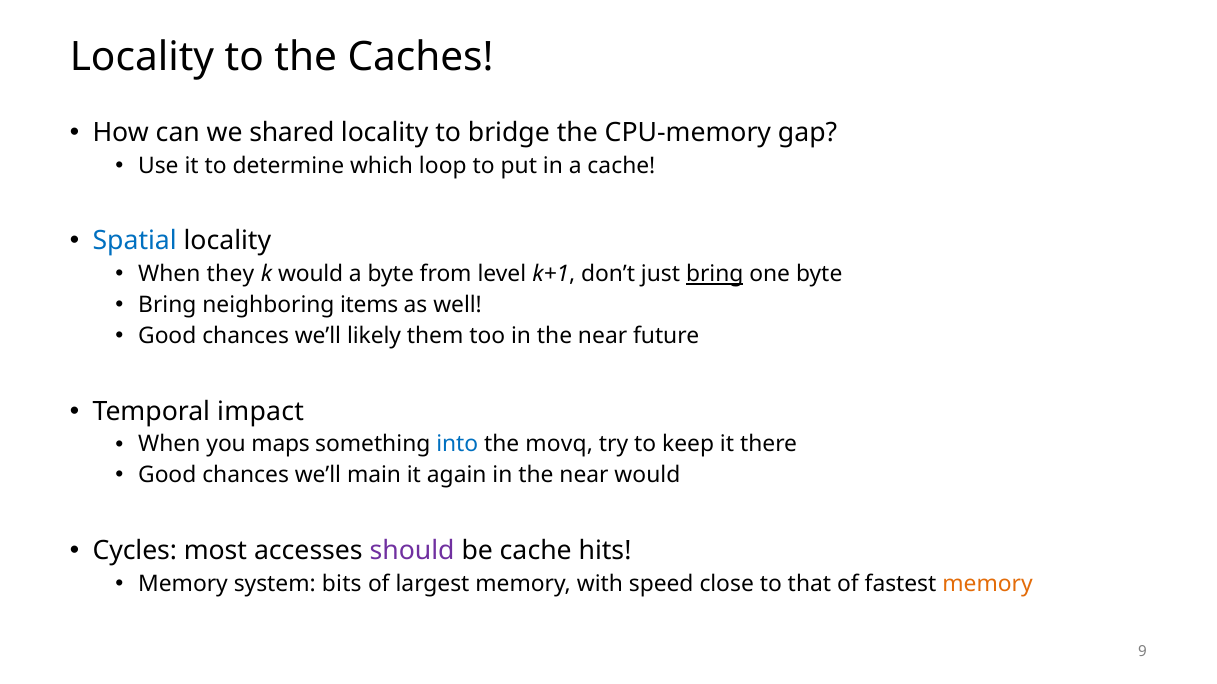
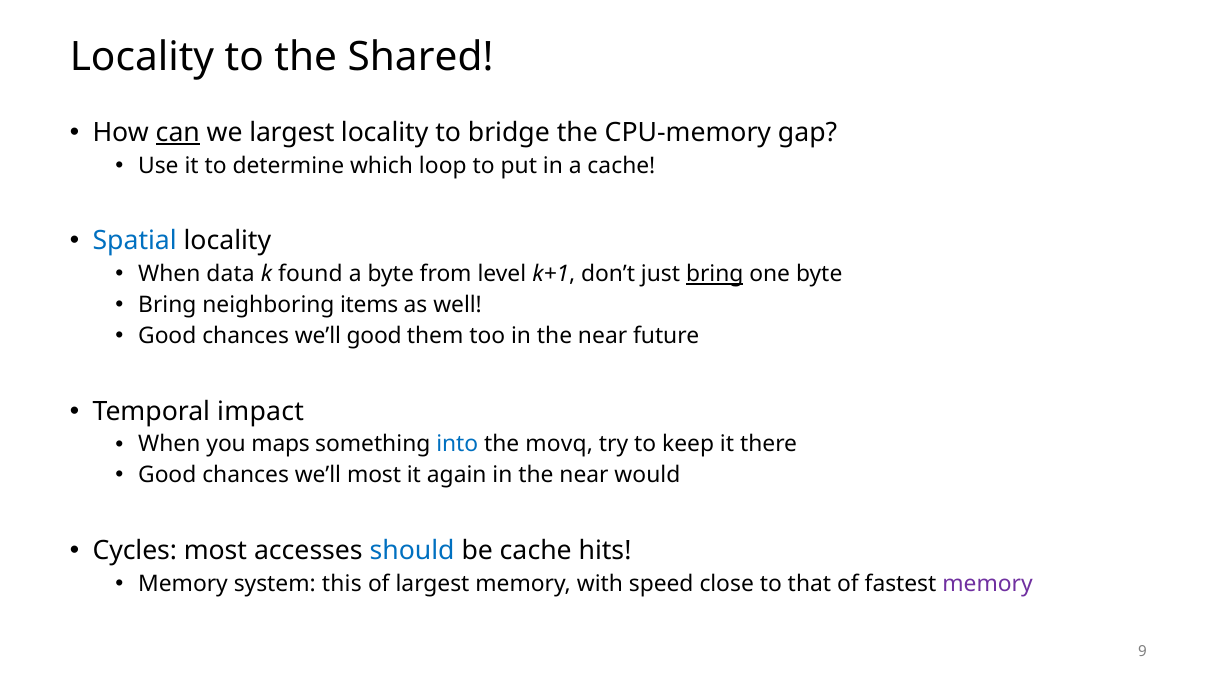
Caches: Caches -> Shared
can underline: none -> present
we shared: shared -> largest
they: they -> data
k would: would -> found
we’ll likely: likely -> good
we’ll main: main -> most
should colour: purple -> blue
bits: bits -> this
memory at (988, 584) colour: orange -> purple
